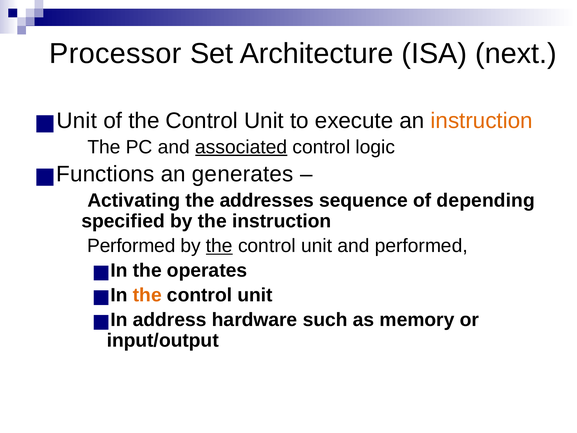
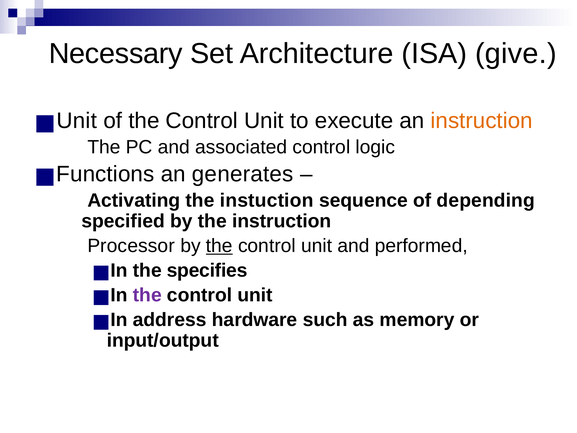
Processor: Processor -> Necessary
next: next -> give
associated underline: present -> none
addresses: addresses -> instuction
Performed at (131, 246): Performed -> Processor
operates: operates -> specifies
the at (147, 295) colour: orange -> purple
